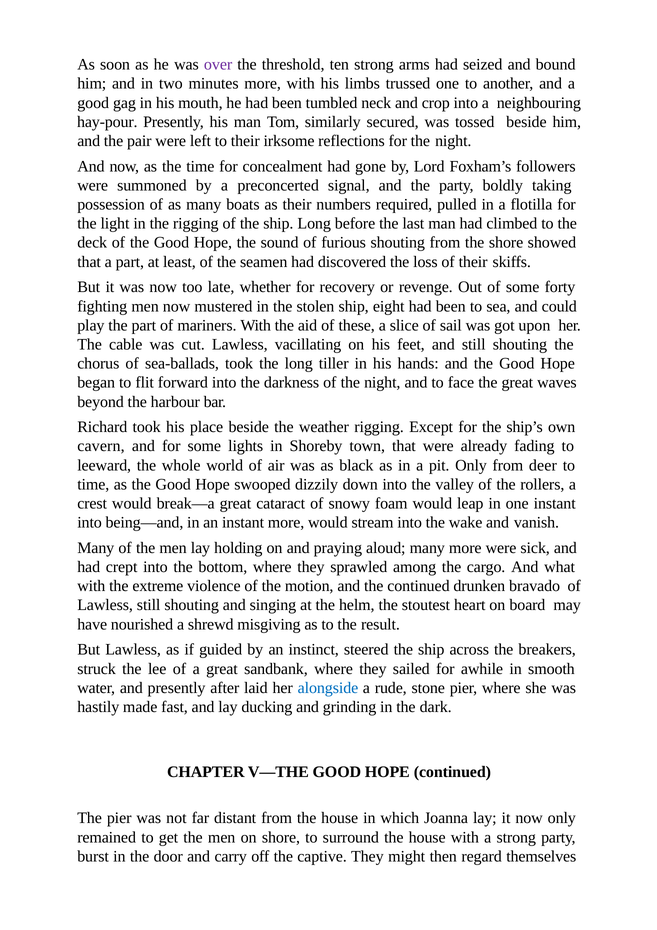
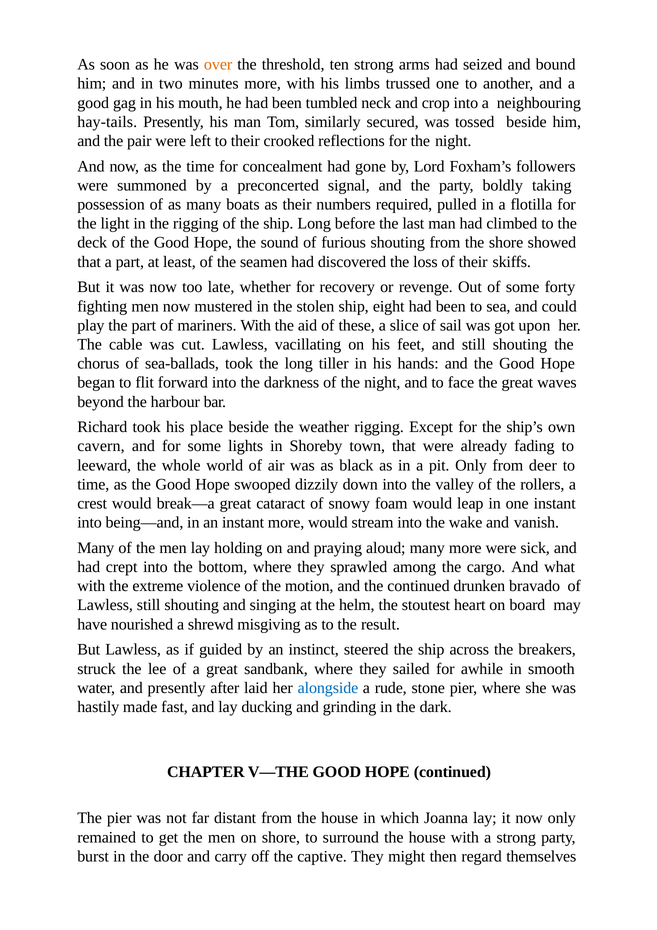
over colour: purple -> orange
hay-pour: hay-pour -> hay-tails
irksome: irksome -> crooked
